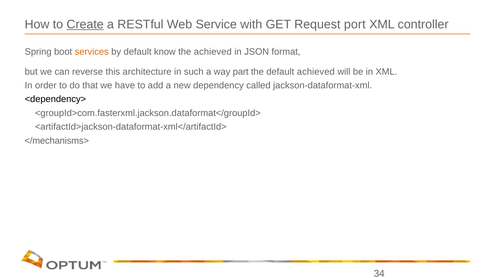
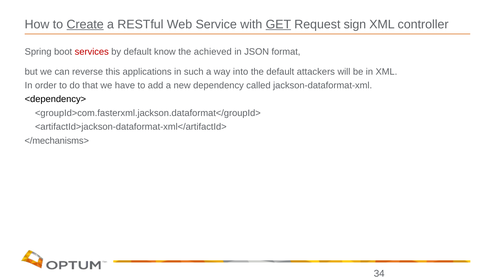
GET underline: none -> present
port: port -> sign
services colour: orange -> red
architecture: architecture -> applications
part: part -> into
default achieved: achieved -> attackers
